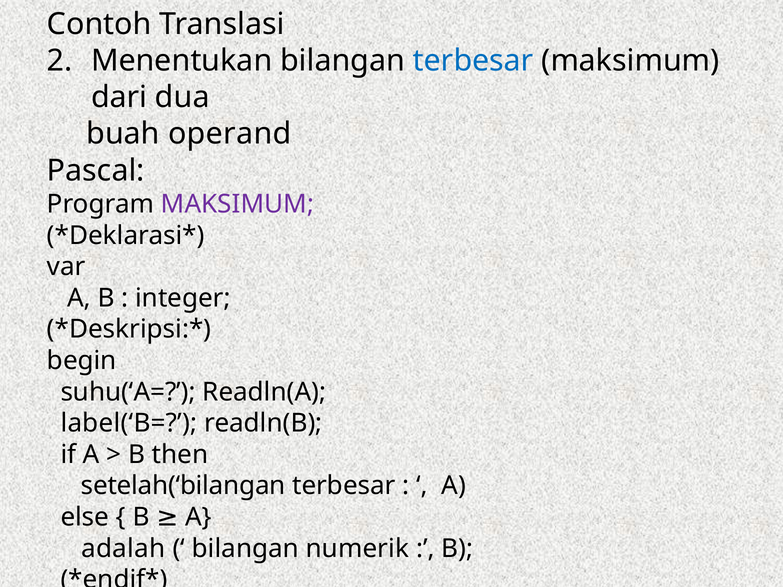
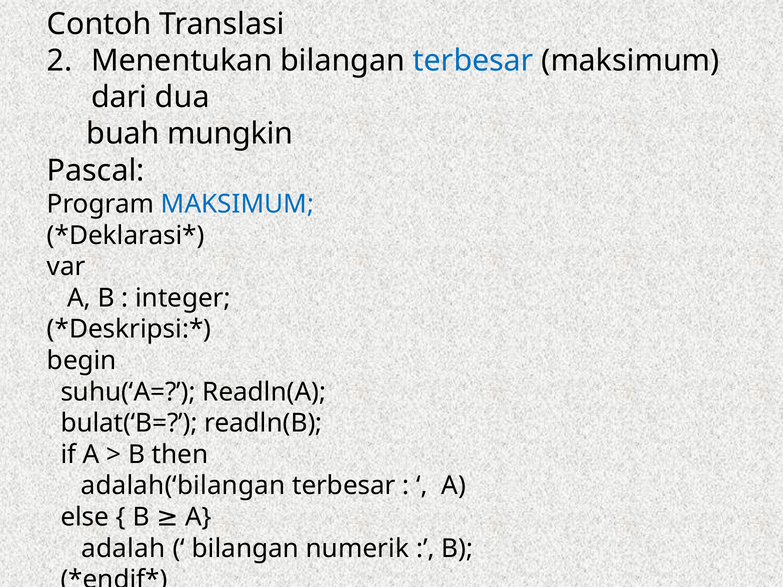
operand: operand -> mungkin
MAKSIMUM at (237, 204) colour: purple -> blue
label(‘B=: label(‘B= -> bulat(‘B=
setelah(‘bilangan: setelah(‘bilangan -> adalah(‘bilangan
